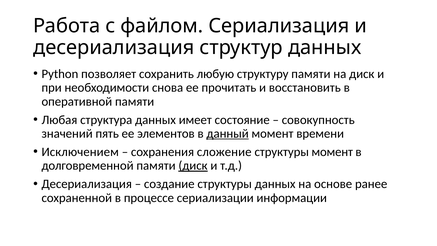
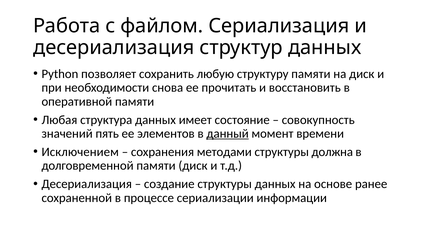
сложение: сложение -> методами
структуры момент: момент -> должна
диск at (193, 166) underline: present -> none
